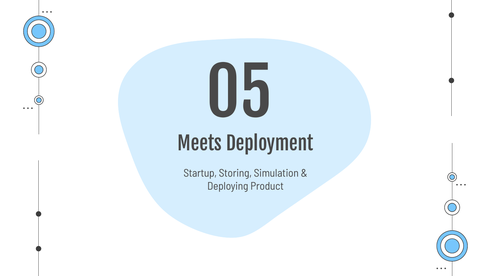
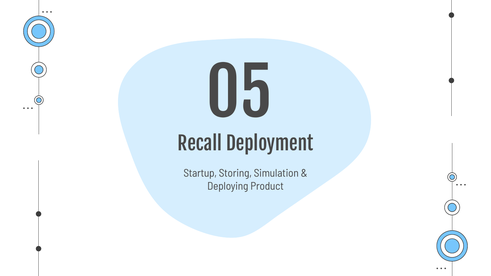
Meets: Meets -> Recall
